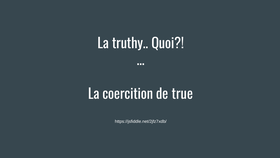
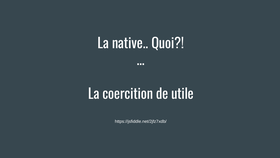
truthy: truthy -> native
true: true -> utile
